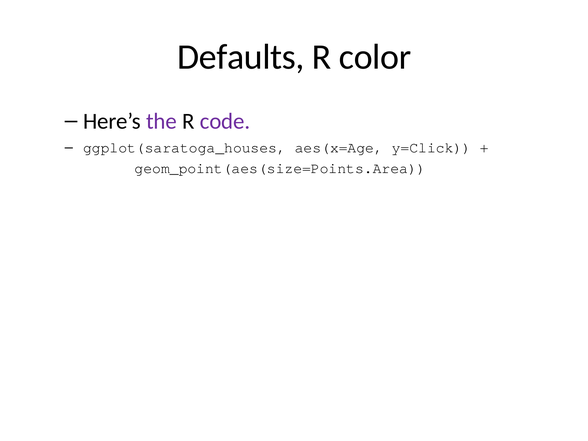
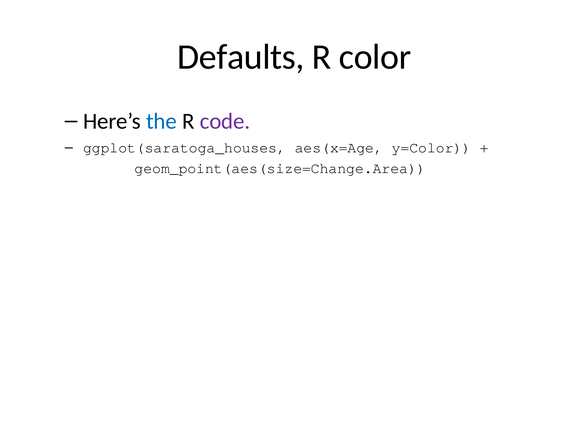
the colour: purple -> blue
y=Click: y=Click -> y=Color
geom_point(aes(size=Points.Area: geom_point(aes(size=Points.Area -> geom_point(aes(size=Change.Area
